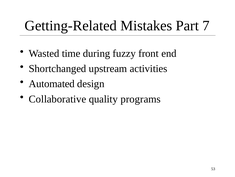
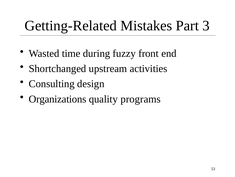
7: 7 -> 3
Automated: Automated -> Consulting
Collaborative: Collaborative -> Organizations
